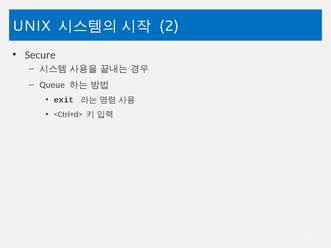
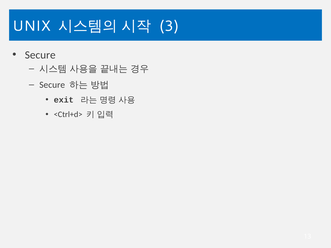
2: 2 -> 3
Queue at (52, 85): Queue -> Secure
